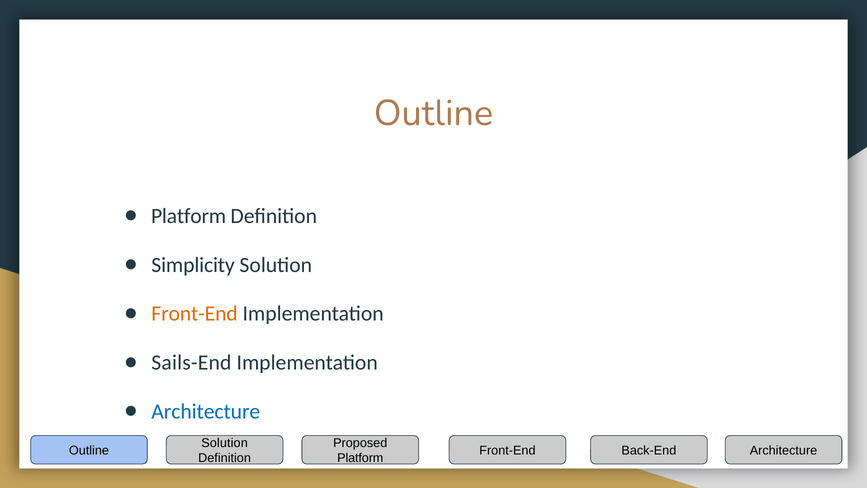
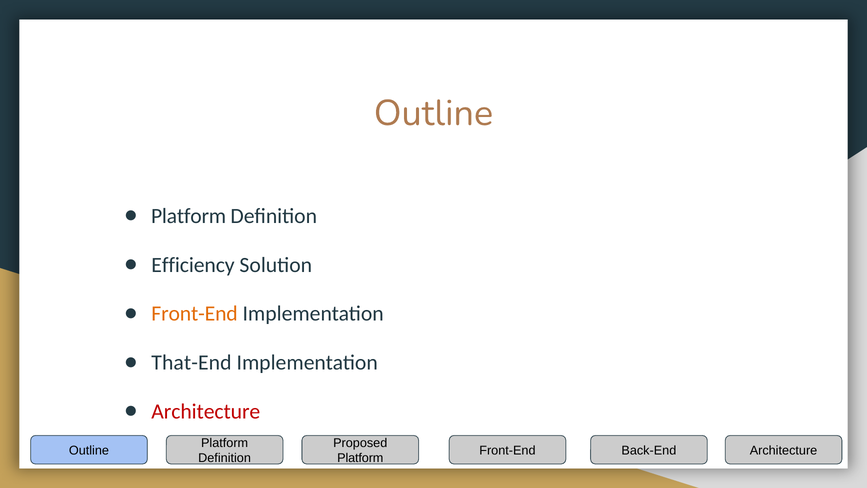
Simplicity: Simplicity -> Efficiency
Sails-End: Sails-End -> That-End
Architecture at (206, 411) colour: blue -> red
Solution at (225, 443): Solution -> Platform
